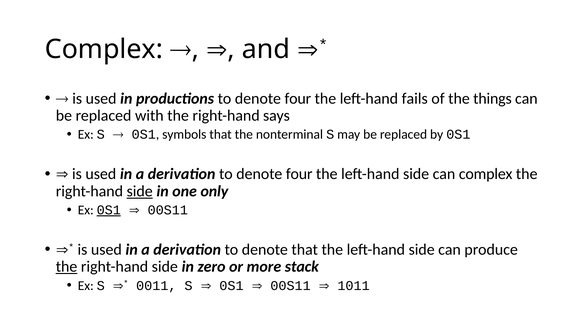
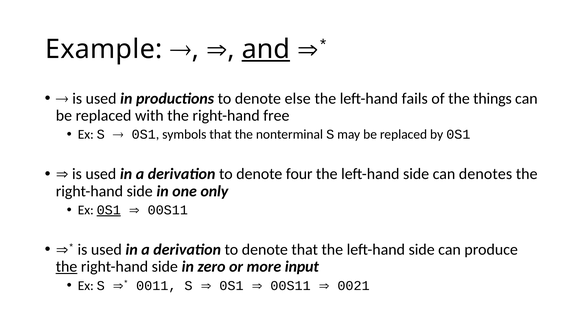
Complex at (104, 49): Complex -> Example
and underline: none -> present
productions to denote four: four -> else
says: says -> free
can complex: complex -> denotes
side at (140, 191) underline: present -> none
stack: stack -> input
1011: 1011 -> 0021
